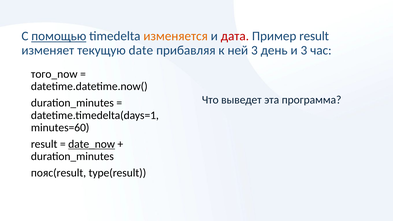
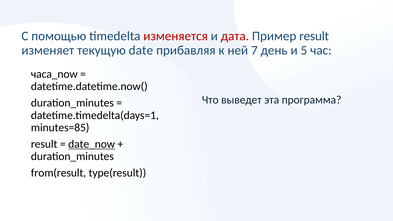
помощью underline: present -> none
изменяется colour: orange -> red
ней 3: 3 -> 7
и 3: 3 -> 5
того_now: того_now -> часа_now
minutes=60: minutes=60 -> minutes=85
пояс(result: пояс(result -> from(result
